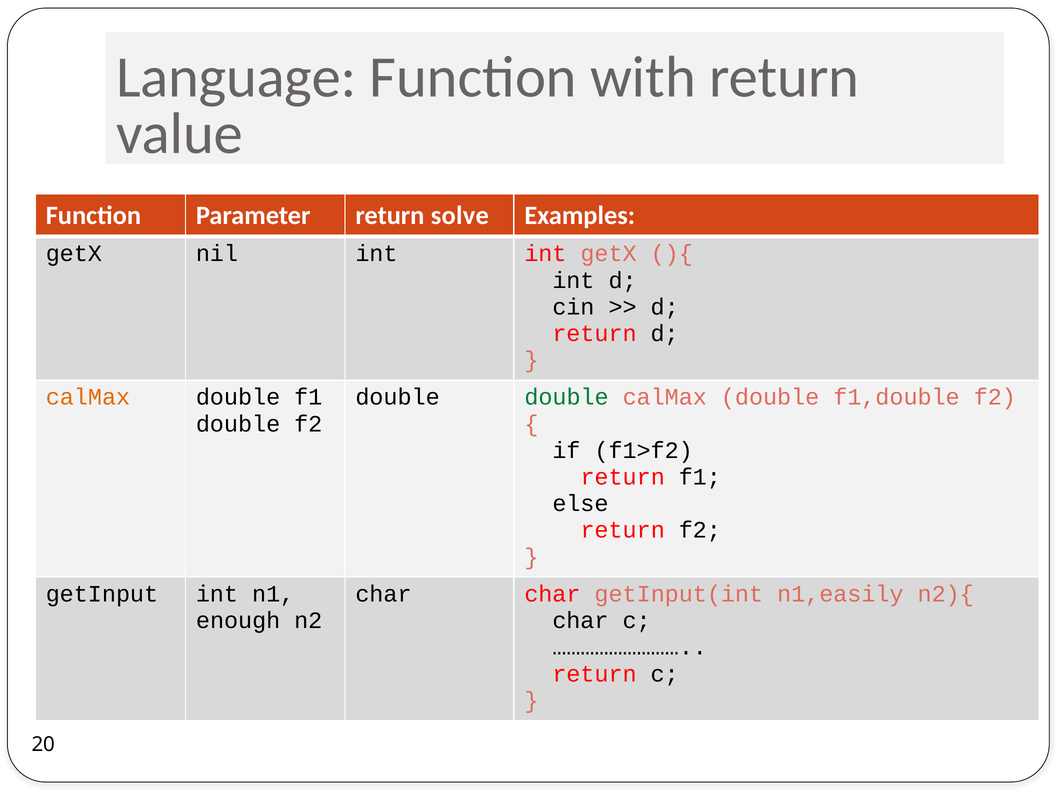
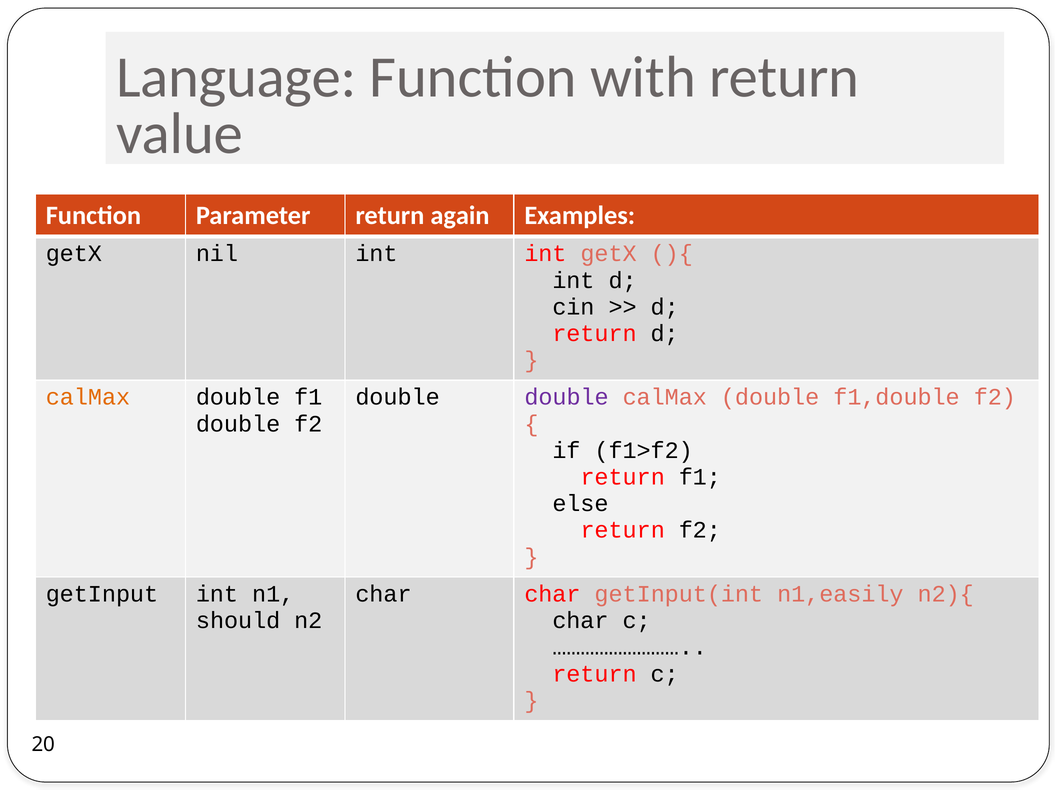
solve: solve -> again
double at (567, 397) colour: green -> purple
enough: enough -> should
